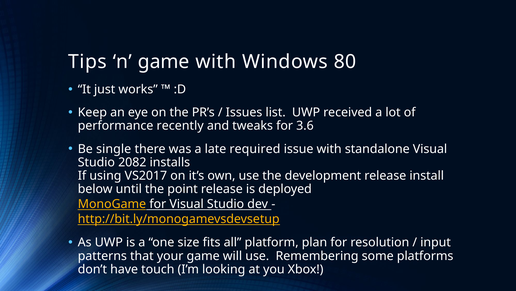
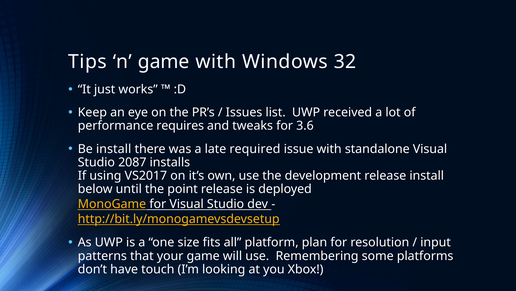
80: 80 -> 32
recently: recently -> requires
Be single: single -> install
2082: 2082 -> 2087
